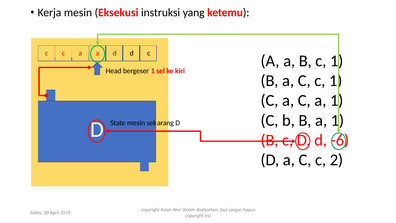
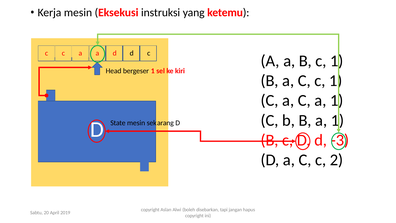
-6: -6 -> -3
